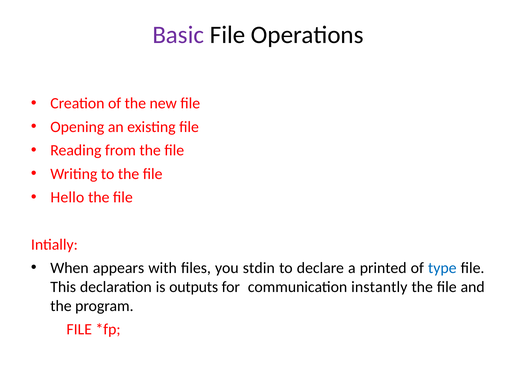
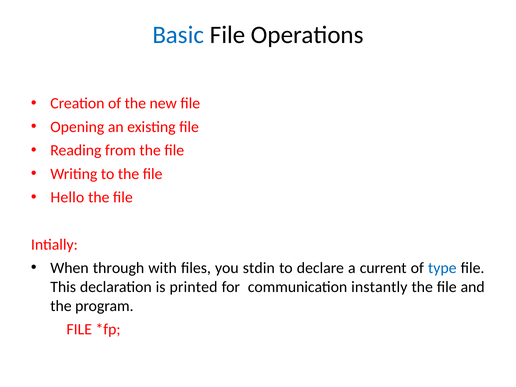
Basic colour: purple -> blue
appears: appears -> through
printed: printed -> current
outputs: outputs -> printed
